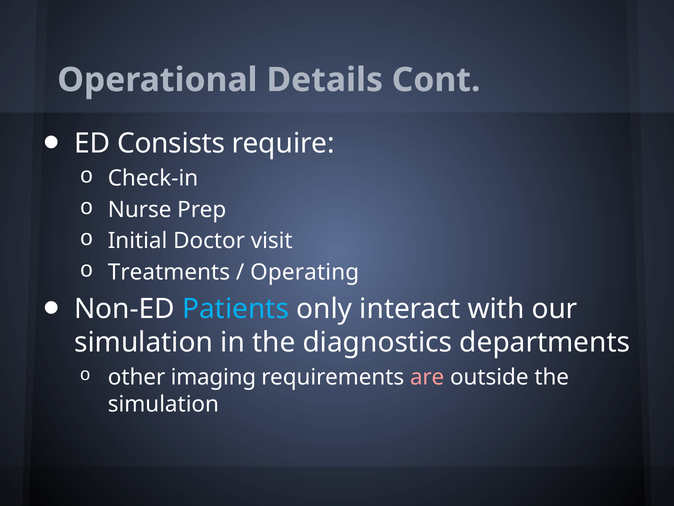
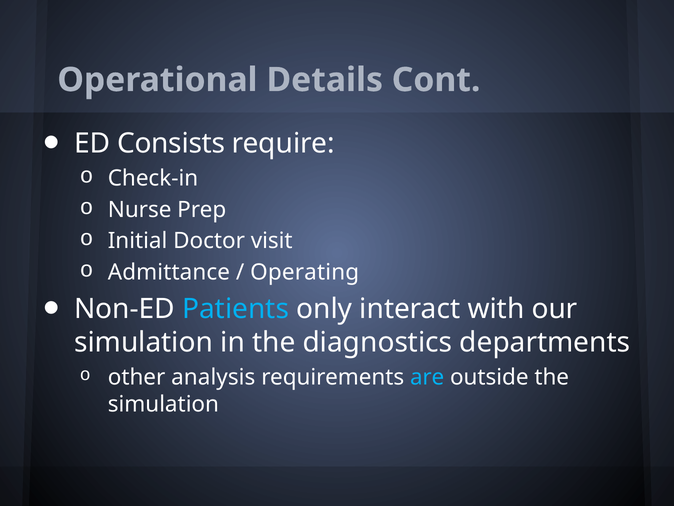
Treatments: Treatments -> Admittance
imaging: imaging -> analysis
are colour: pink -> light blue
